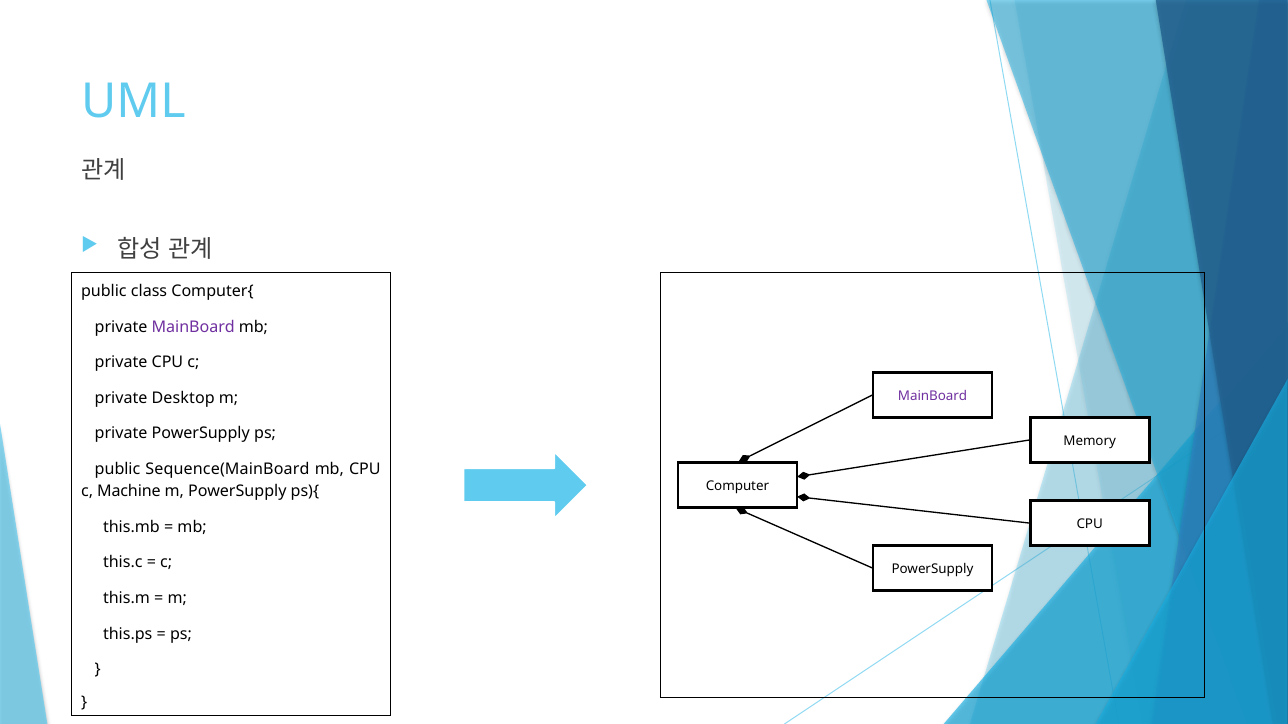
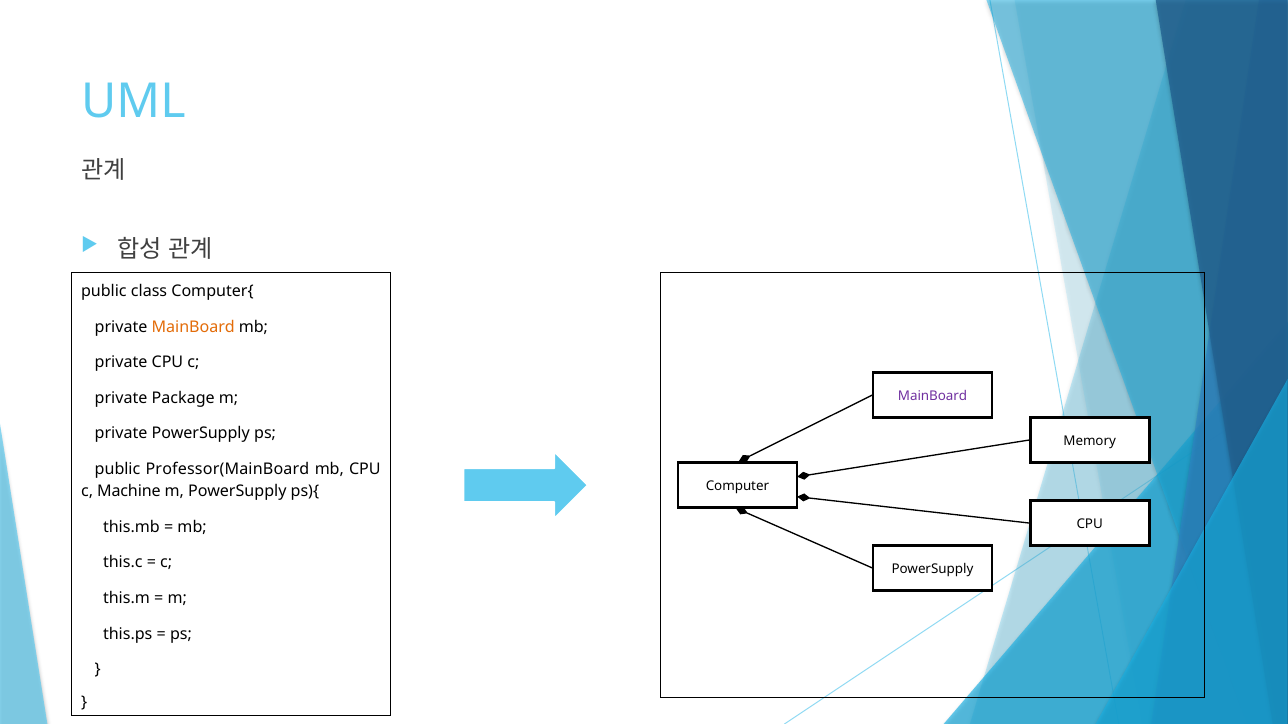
MainBoard at (193, 327) colour: purple -> orange
Desktop: Desktop -> Package
Sequence(MainBoard: Sequence(MainBoard -> Professor(MainBoard
